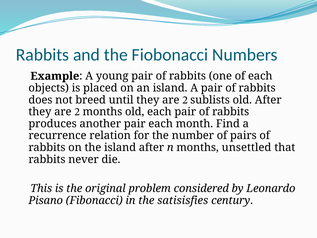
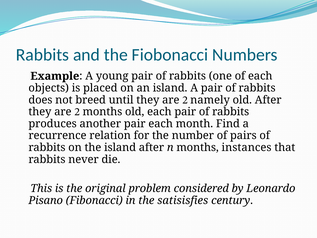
sublists: sublists -> namely
unsettled: unsettled -> instances
